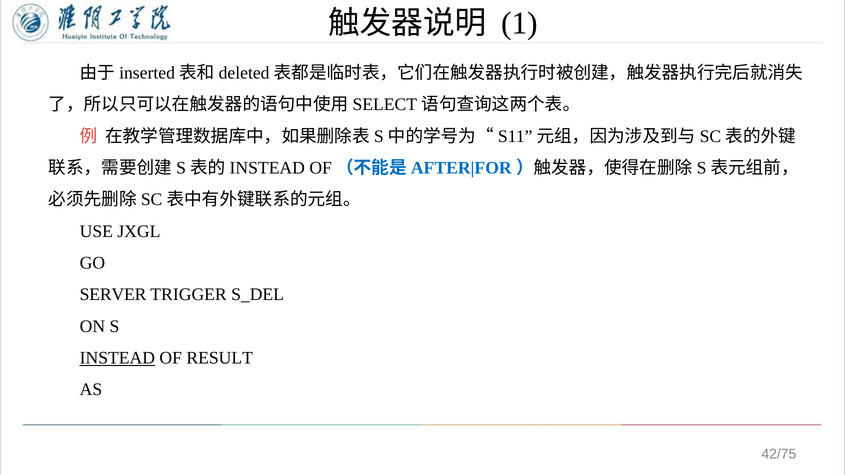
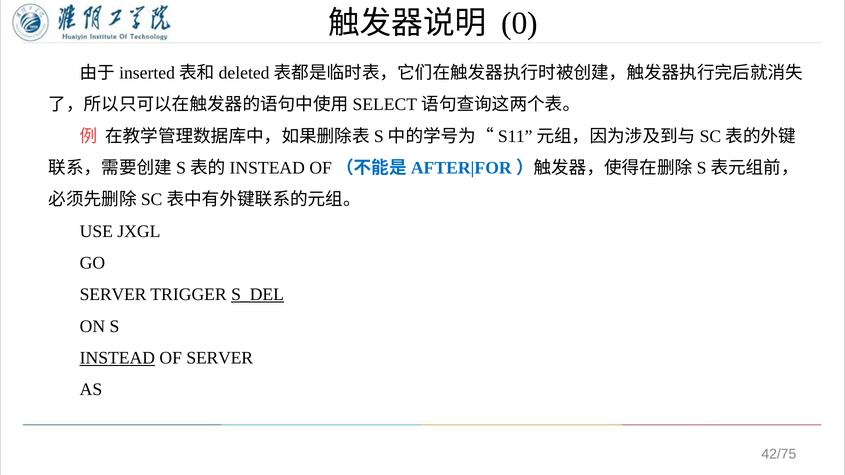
1: 1 -> 0
S_DEL underline: none -> present
OF RESULT: RESULT -> SERVER
